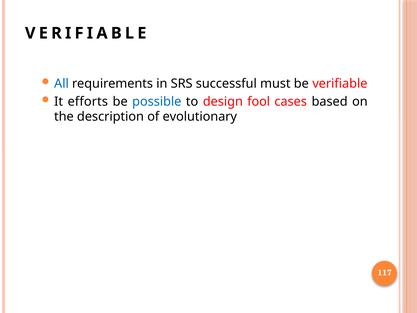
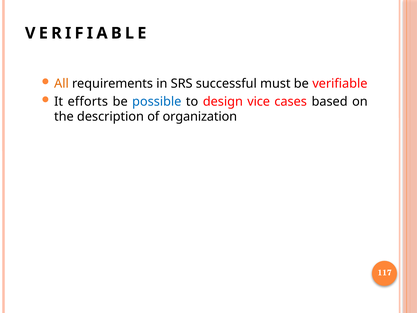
All colour: blue -> orange
fool: fool -> vice
evolutionary: evolutionary -> organization
